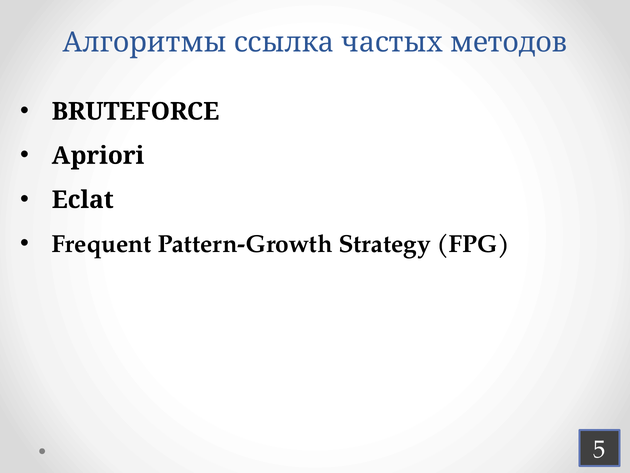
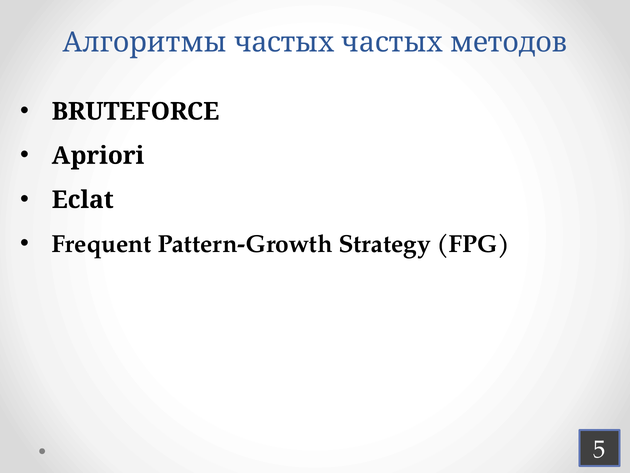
Алгоритмы ссылка: ссылка -> частых
